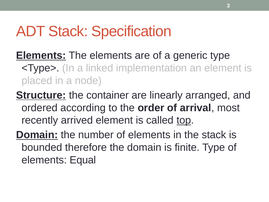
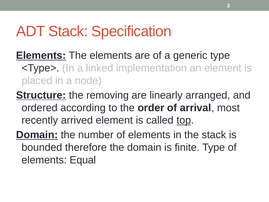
container: container -> removing
